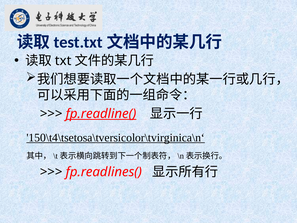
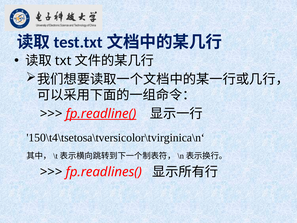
150\t4\tsetosa\tversicolor\tvirginica\n‘ underline: present -> none
